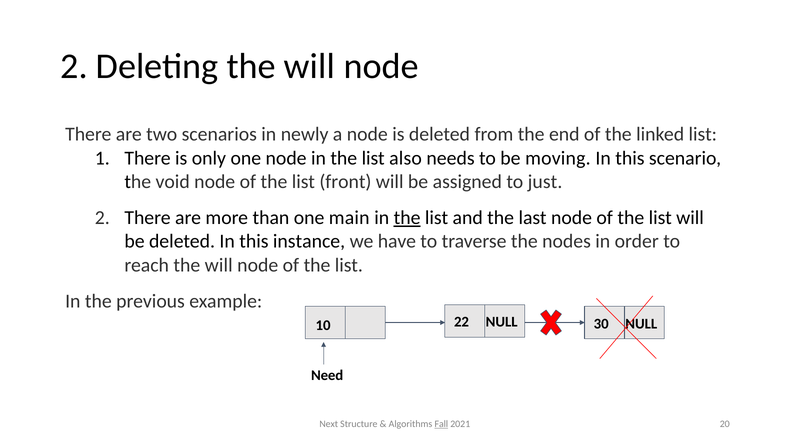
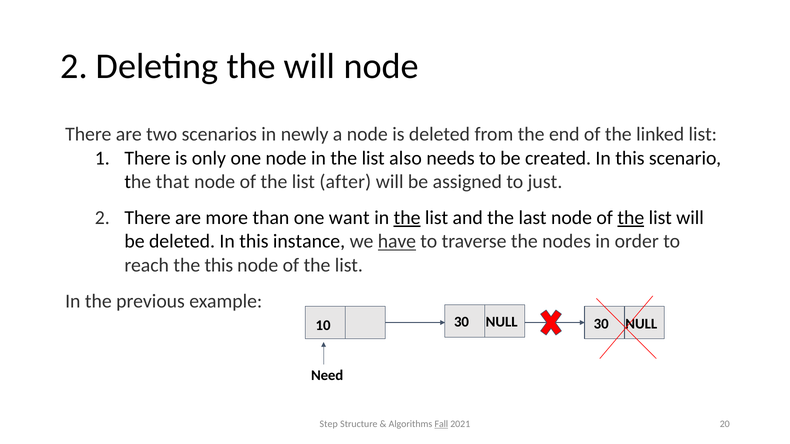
moving: moving -> created
void: void -> that
front: front -> after
main: main -> want
the at (631, 218) underline: none -> present
have underline: none -> present
reach the will: will -> this
10 22: 22 -> 30
Next: Next -> Step
